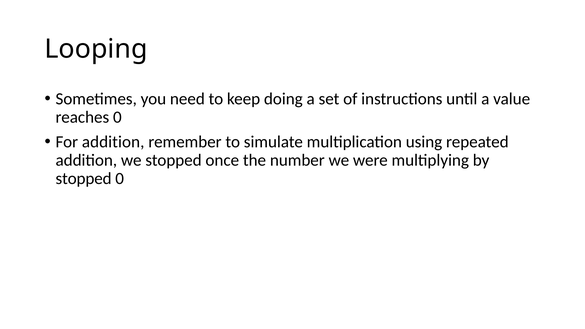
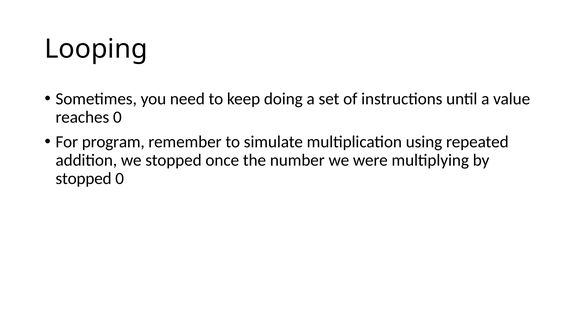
For addition: addition -> program
